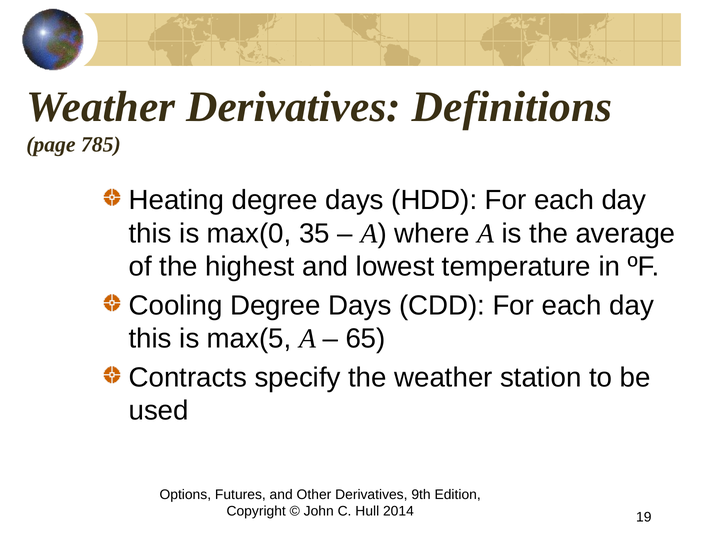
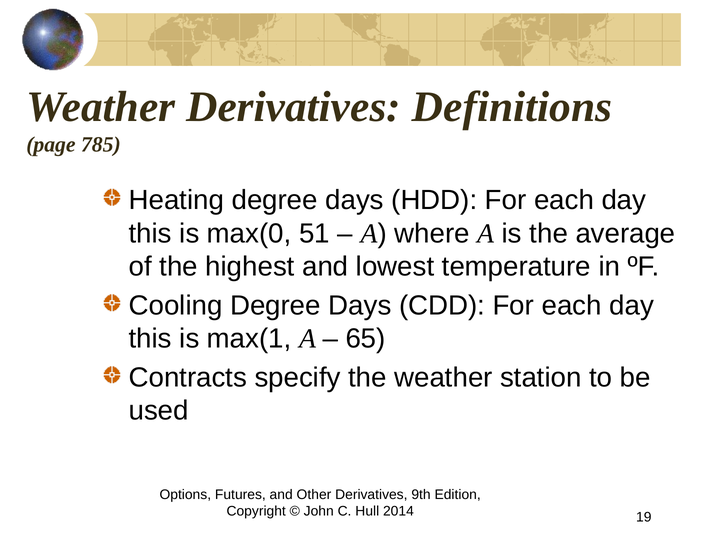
35: 35 -> 51
max(5: max(5 -> max(1
